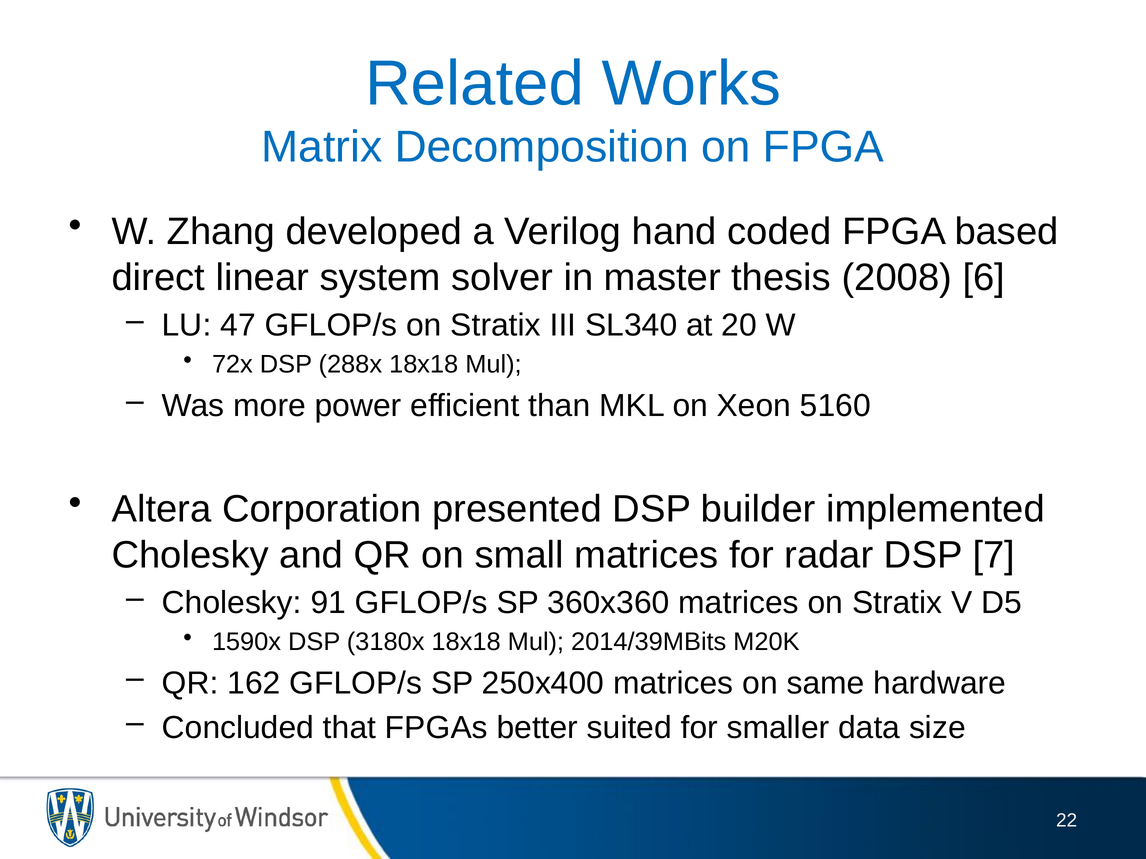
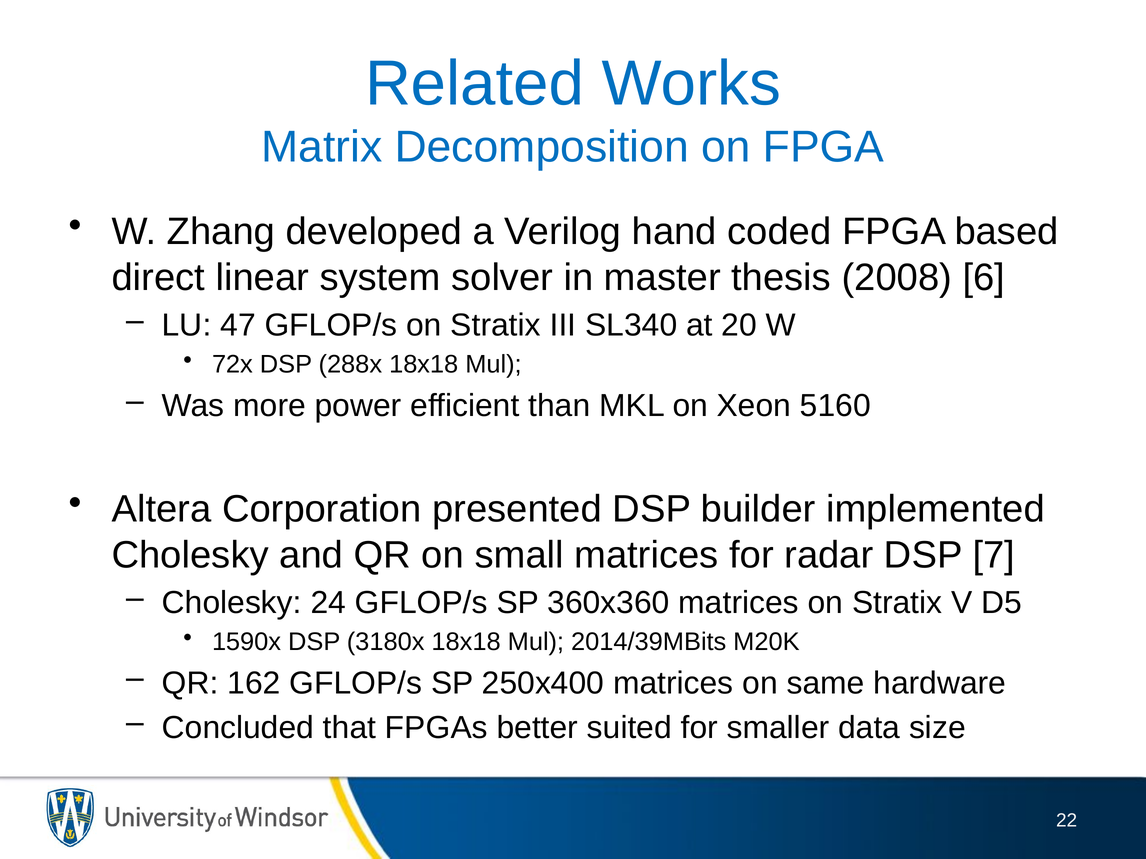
91: 91 -> 24
